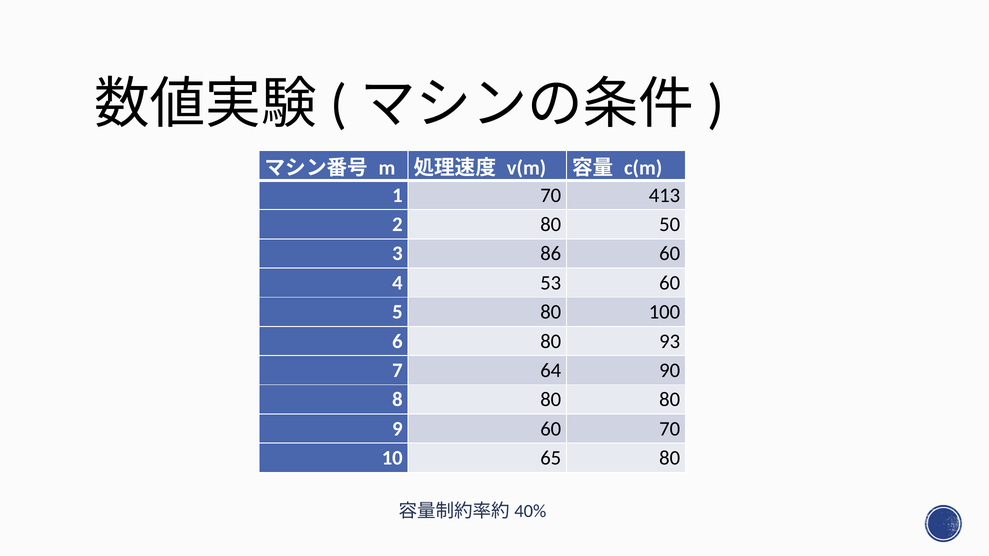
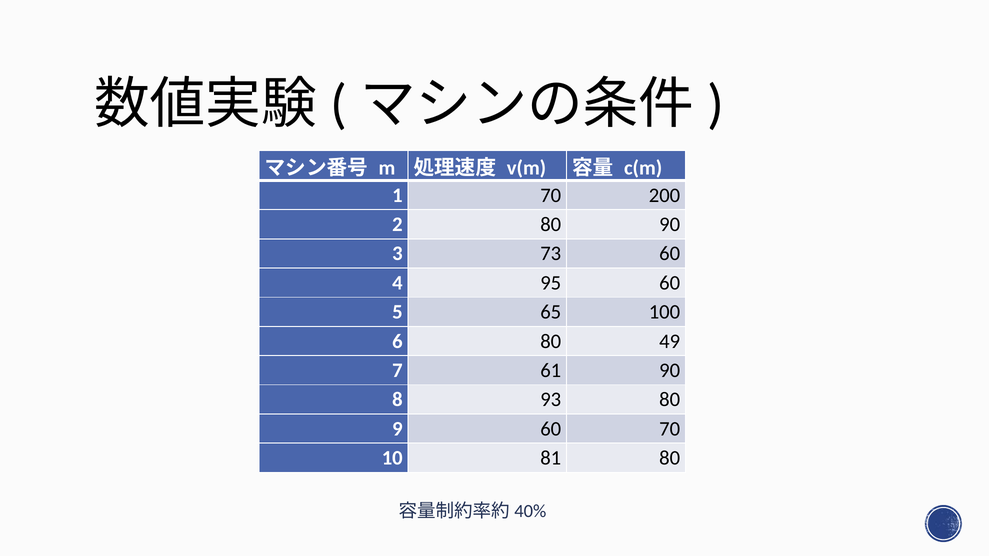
413: 413 -> 200
80 50: 50 -> 90
86: 86 -> 73
53: 53 -> 95
5 80: 80 -> 65
93: 93 -> 49
64: 64 -> 61
8 80: 80 -> 93
65: 65 -> 81
